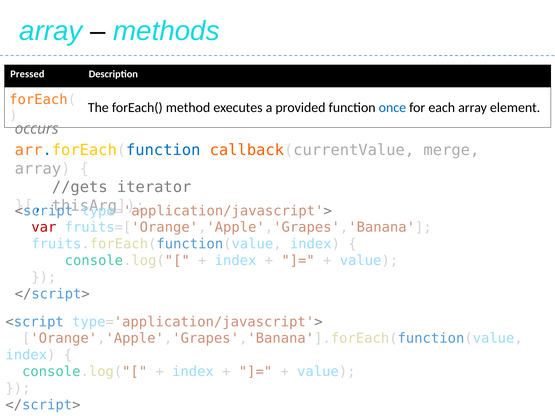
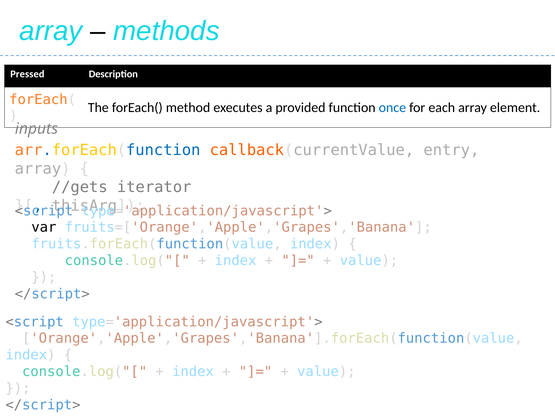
occurs: occurs -> inputs
merge: merge -> entry
var colour: red -> black
